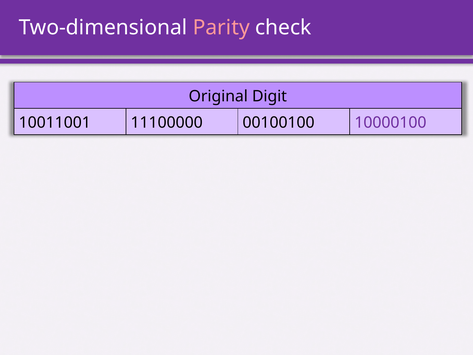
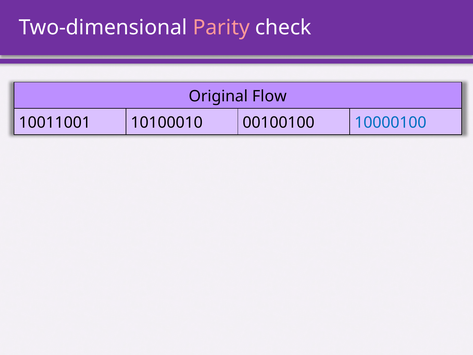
Digit: Digit -> Flow
11100000: 11100000 -> 10100010
10000100 colour: purple -> blue
